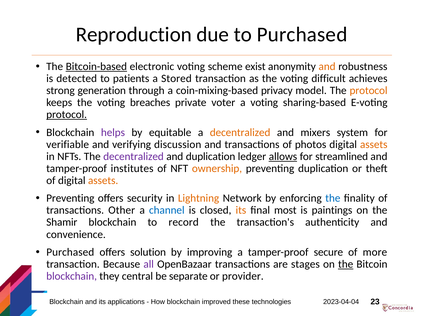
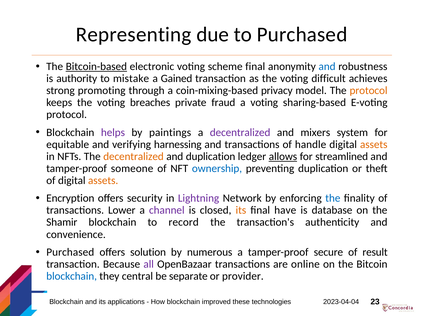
Reproduction: Reproduction -> Representing
scheme exist: exist -> final
and at (327, 66) colour: orange -> blue
detected: detected -> authority
patients: patients -> mistake
Stored: Stored -> Gained
generation: generation -> promoting
voter: voter -> fraud
protocol at (67, 114) underline: present -> none
equitable: equitable -> paintings
decentralized at (240, 132) colour: orange -> purple
verifiable: verifiable -> equitable
discussion: discussion -> harnessing
photos: photos -> handle
decentralized at (133, 156) colour: purple -> orange
institutes: institutes -> someone
ownership colour: orange -> blue
Preventing at (70, 198): Preventing -> Encryption
Lightning colour: orange -> purple
Other: Other -> Lower
channel colour: blue -> purple
most: most -> have
paintings: paintings -> database
improving: improving -> numerous
more: more -> result
stages: stages -> online
the at (346, 264) underline: present -> none
blockchain at (72, 276) colour: purple -> blue
